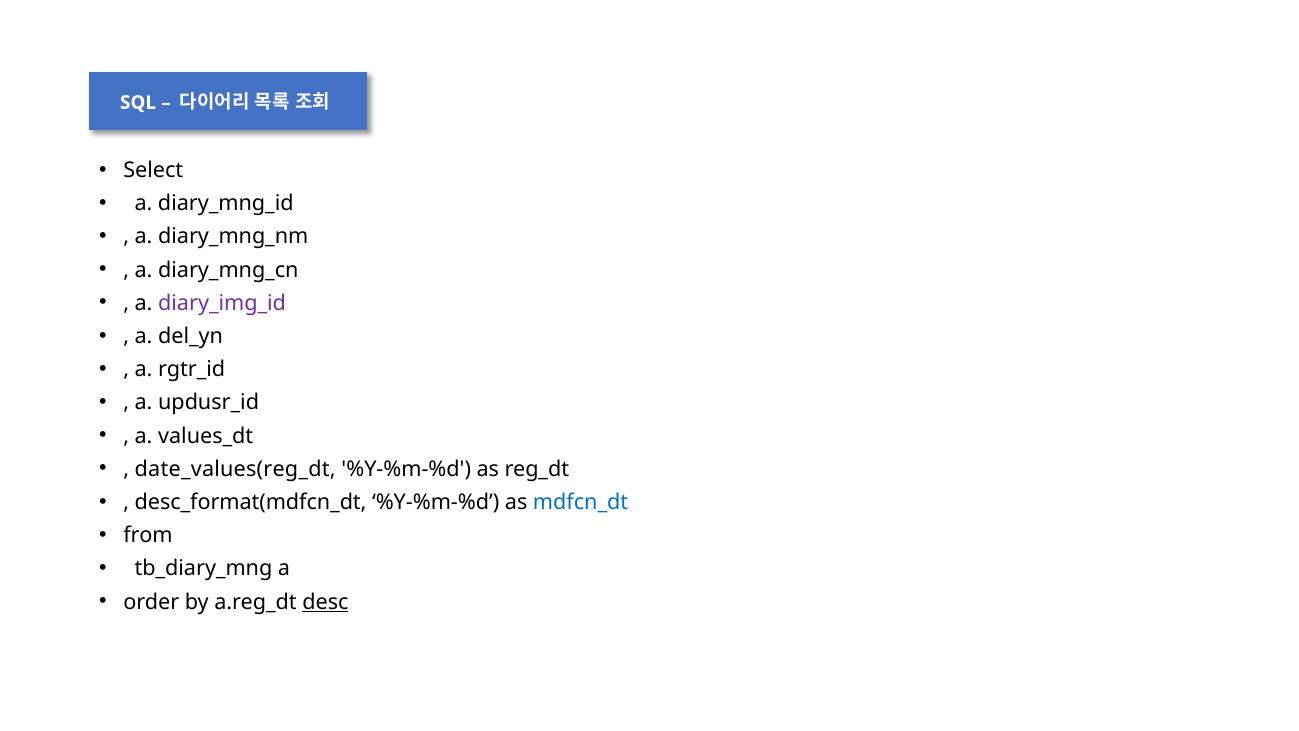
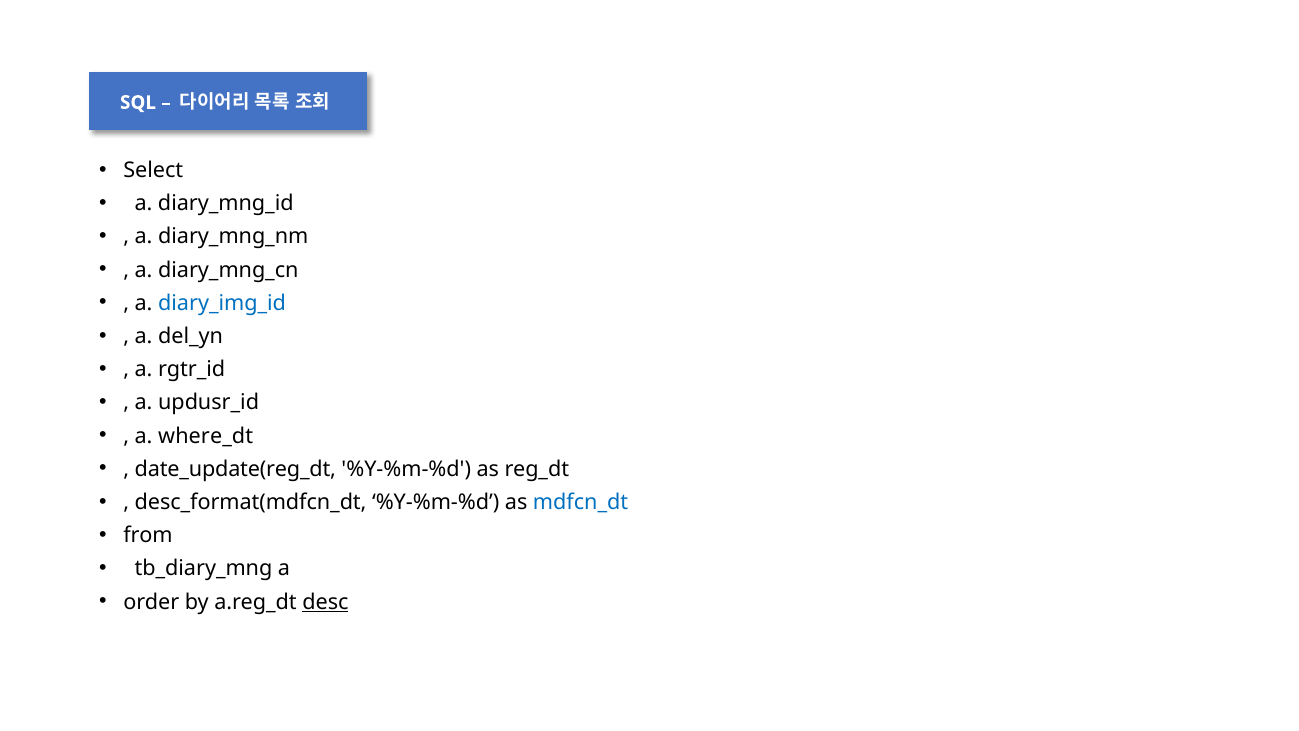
diary_img_id colour: purple -> blue
values_dt: values_dt -> where_dt
date_values(reg_dt: date_values(reg_dt -> date_update(reg_dt
